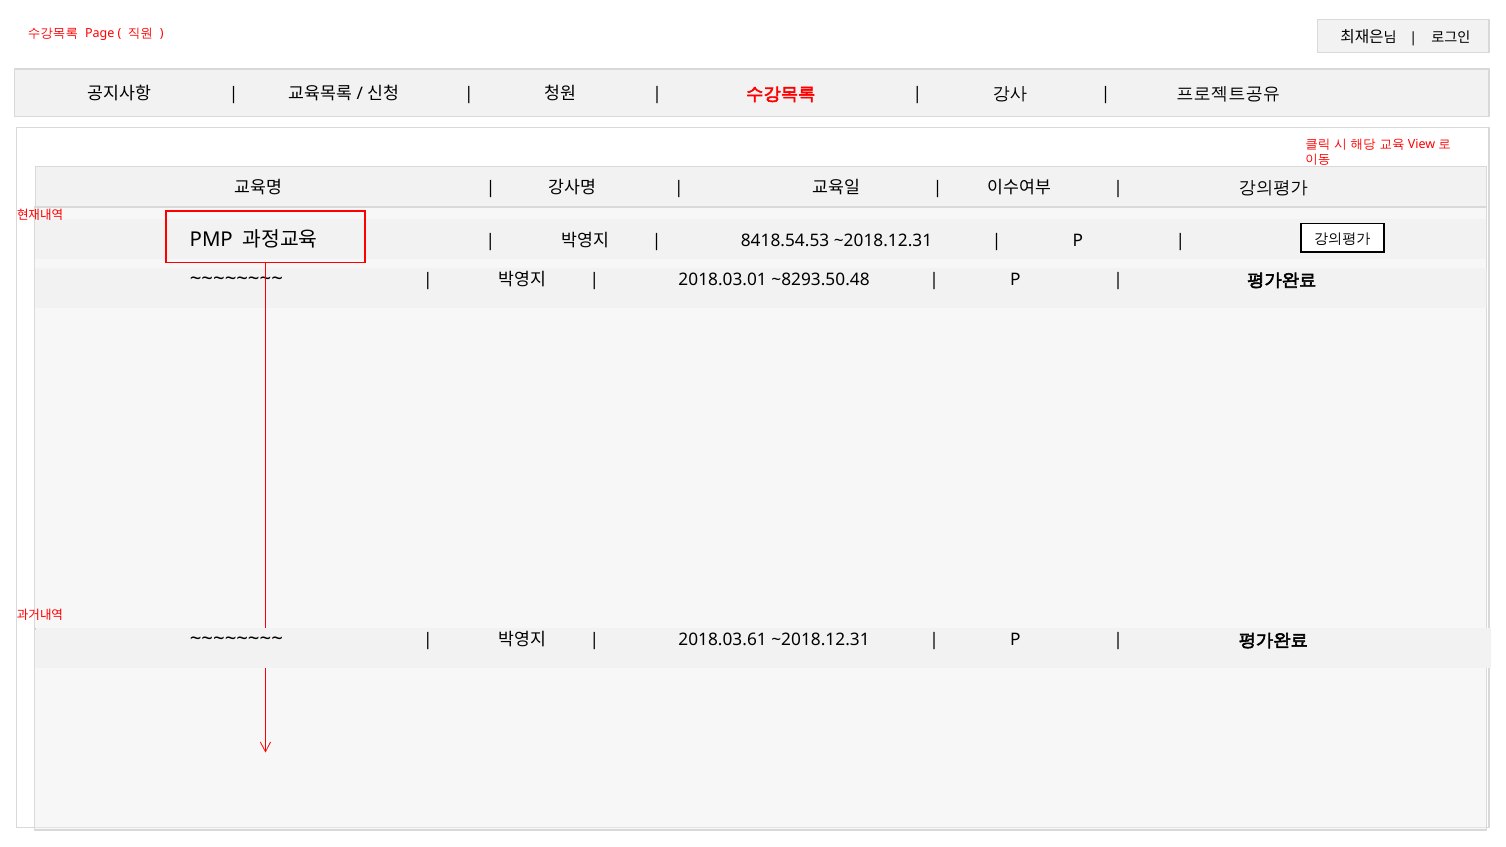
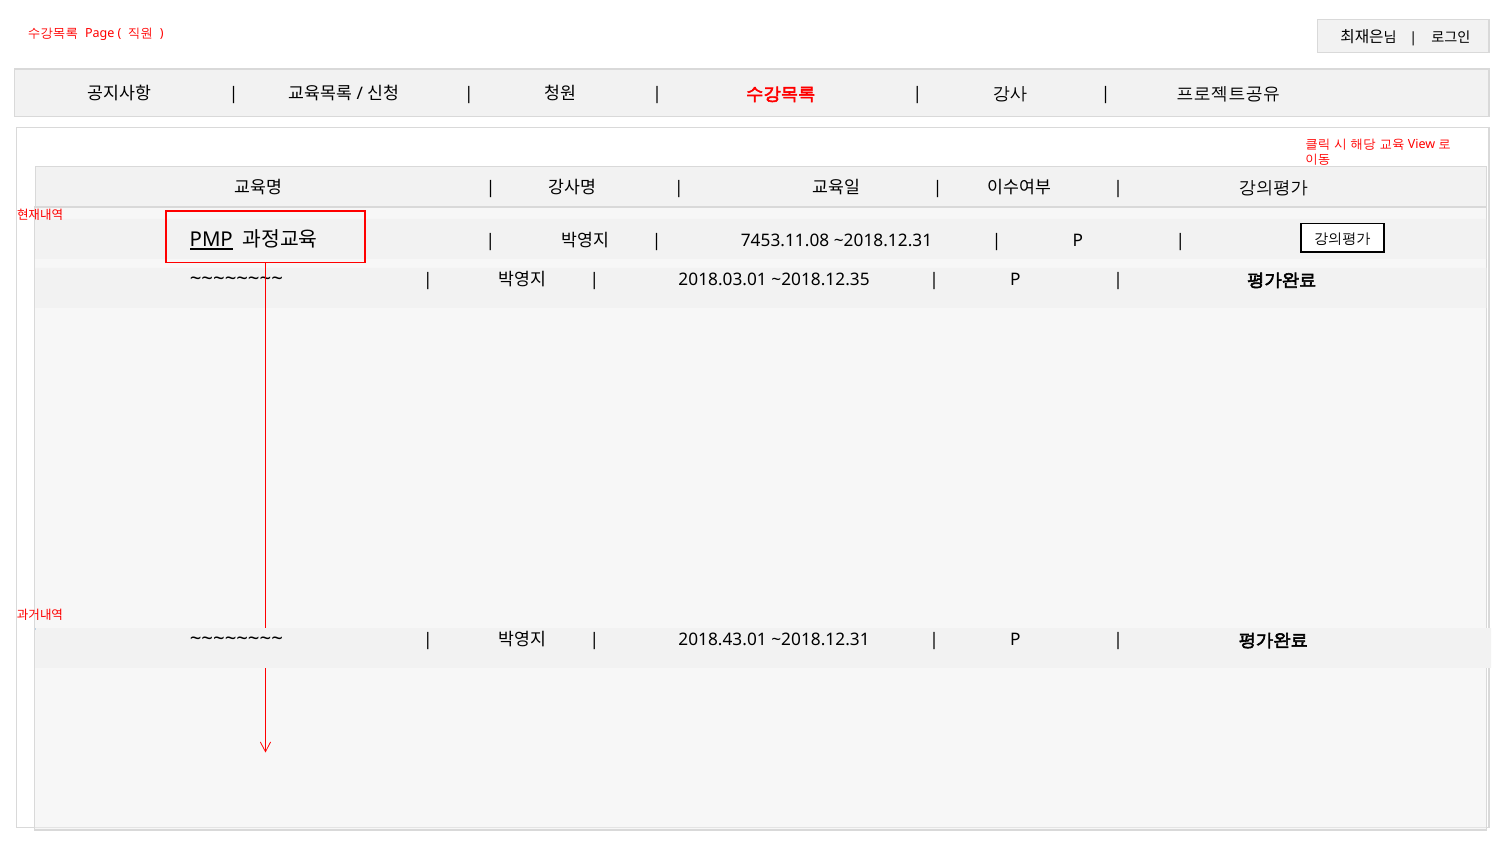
PMP underline: none -> present
8418.54.53: 8418.54.53 -> 7453.11.08
~8293.50.48: ~8293.50.48 -> ~2018.12.35
2018.03.61: 2018.03.61 -> 2018.43.01
